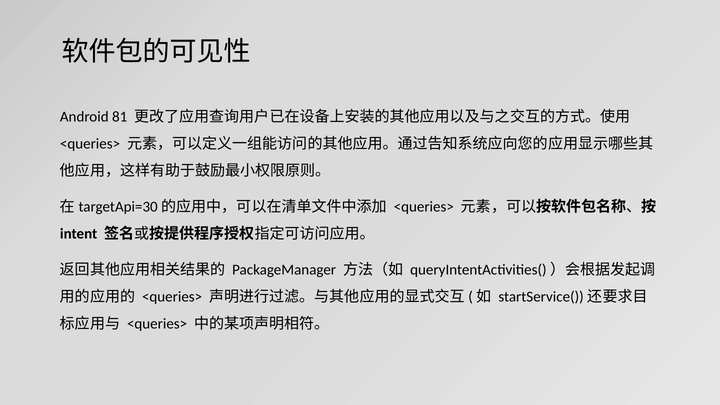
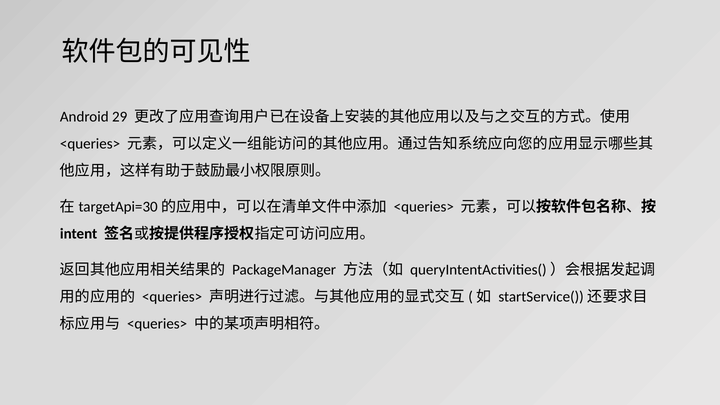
81: 81 -> 29
